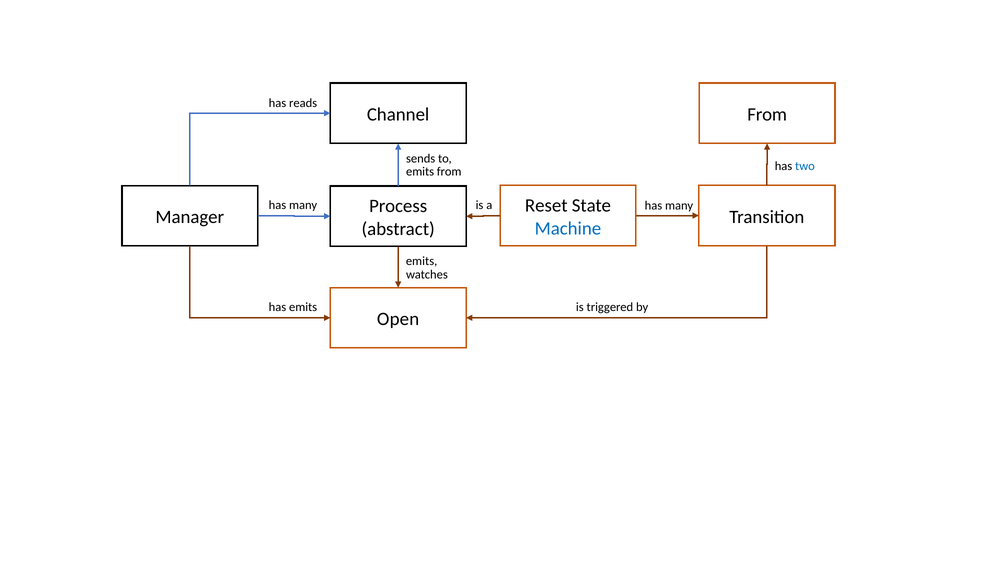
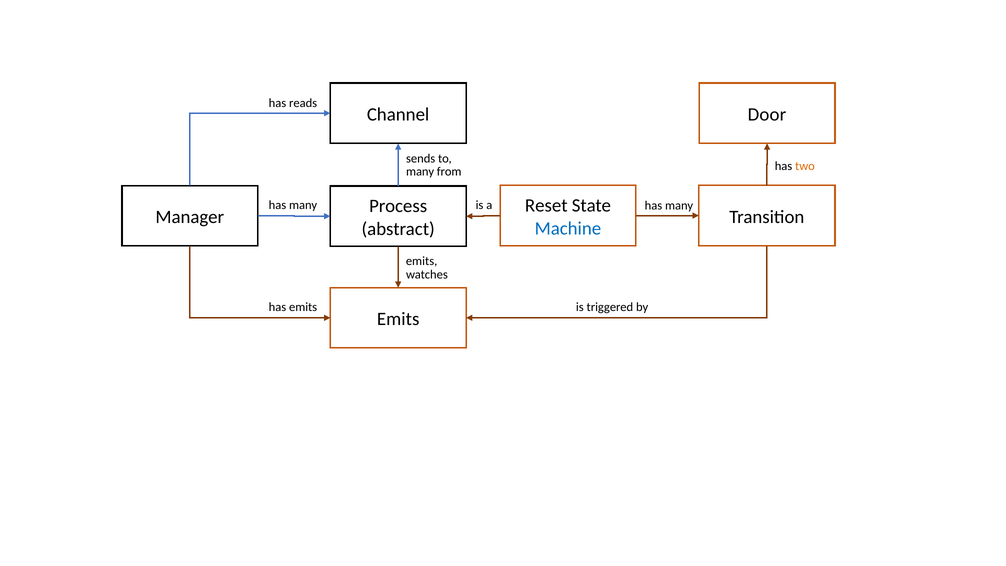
Channel From: From -> Door
two colour: blue -> orange
emits at (420, 172): emits -> many
Open at (398, 319): Open -> Emits
